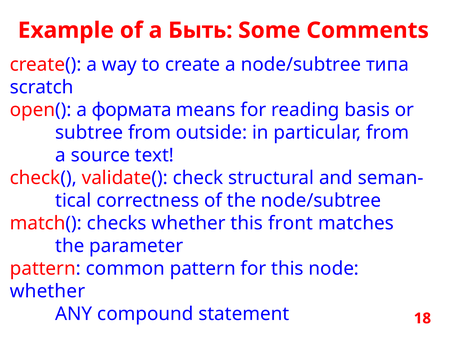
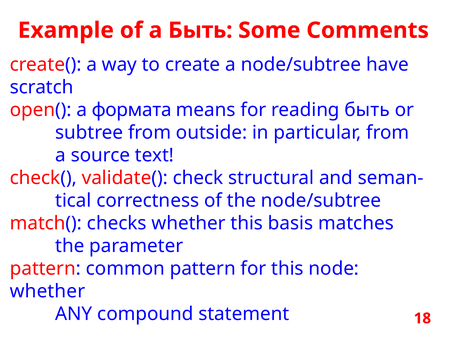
типа: типа -> have
reading basis: basis -> быть
front: front -> basis
